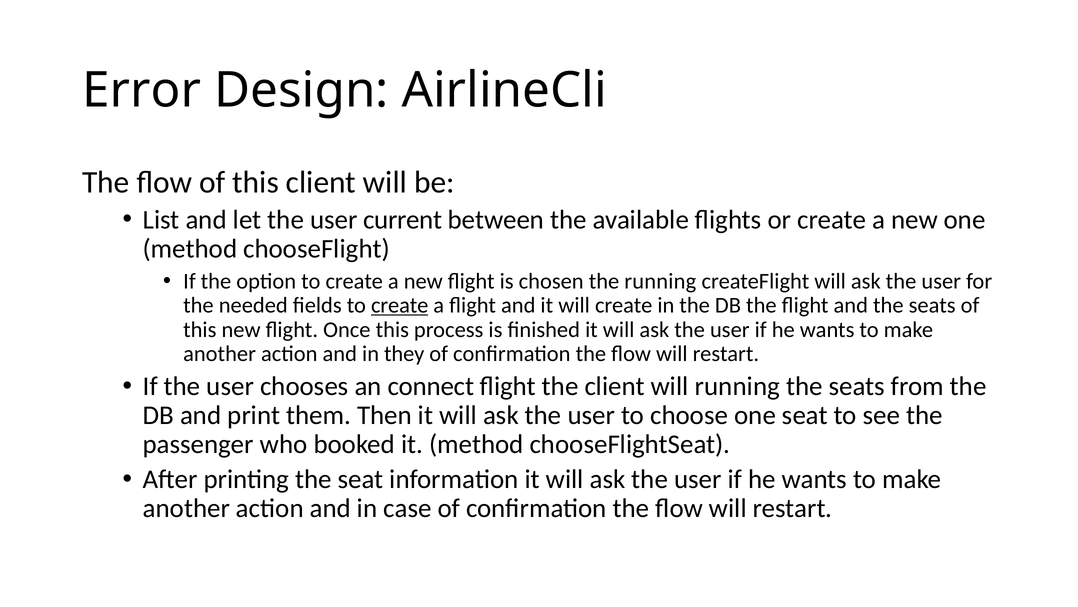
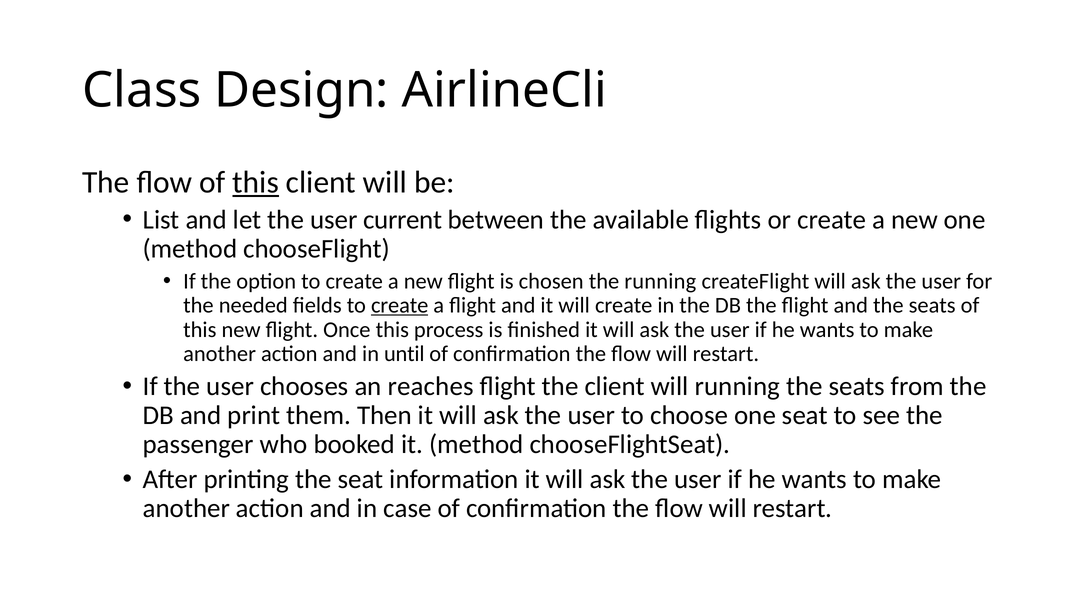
Error: Error -> Class
this at (256, 182) underline: none -> present
they: they -> until
connect: connect -> reaches
